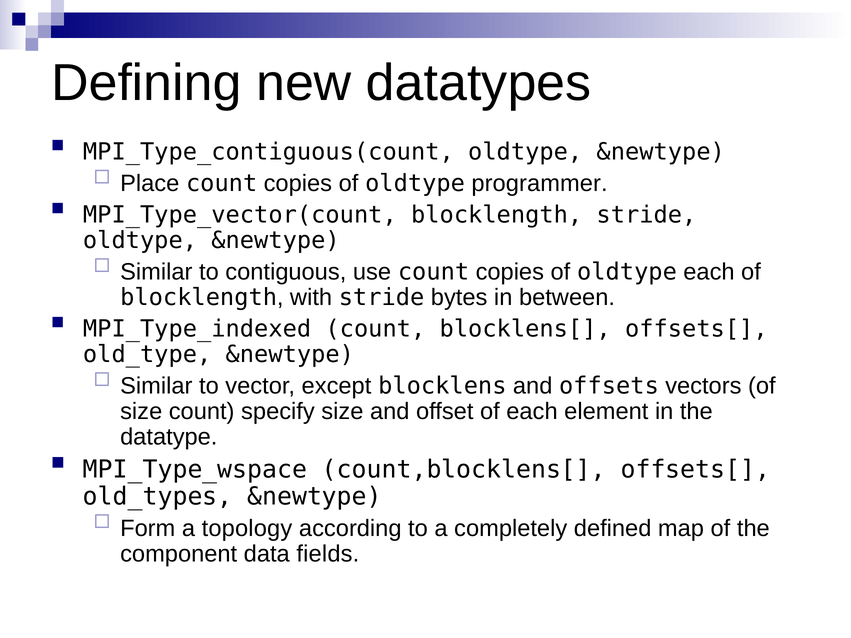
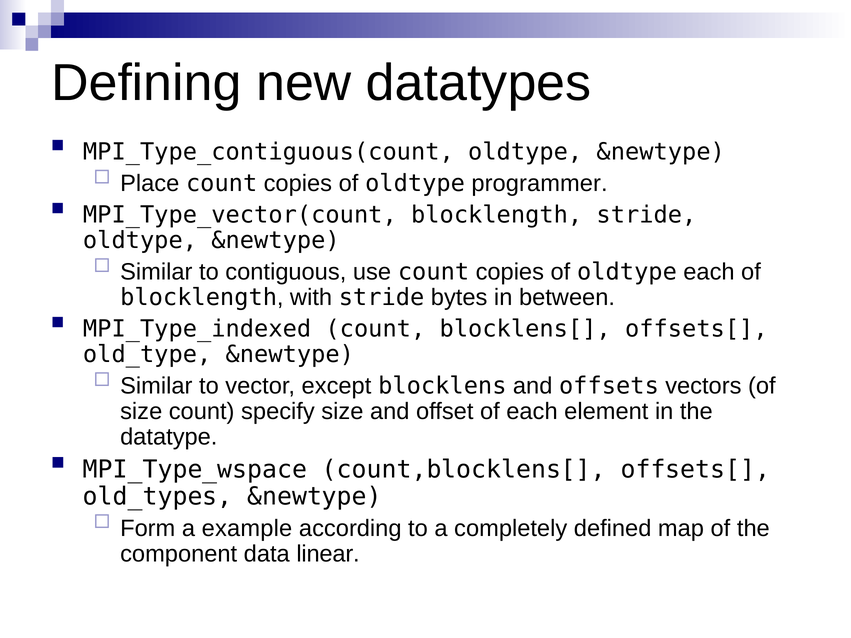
topology: topology -> example
fields: fields -> linear
